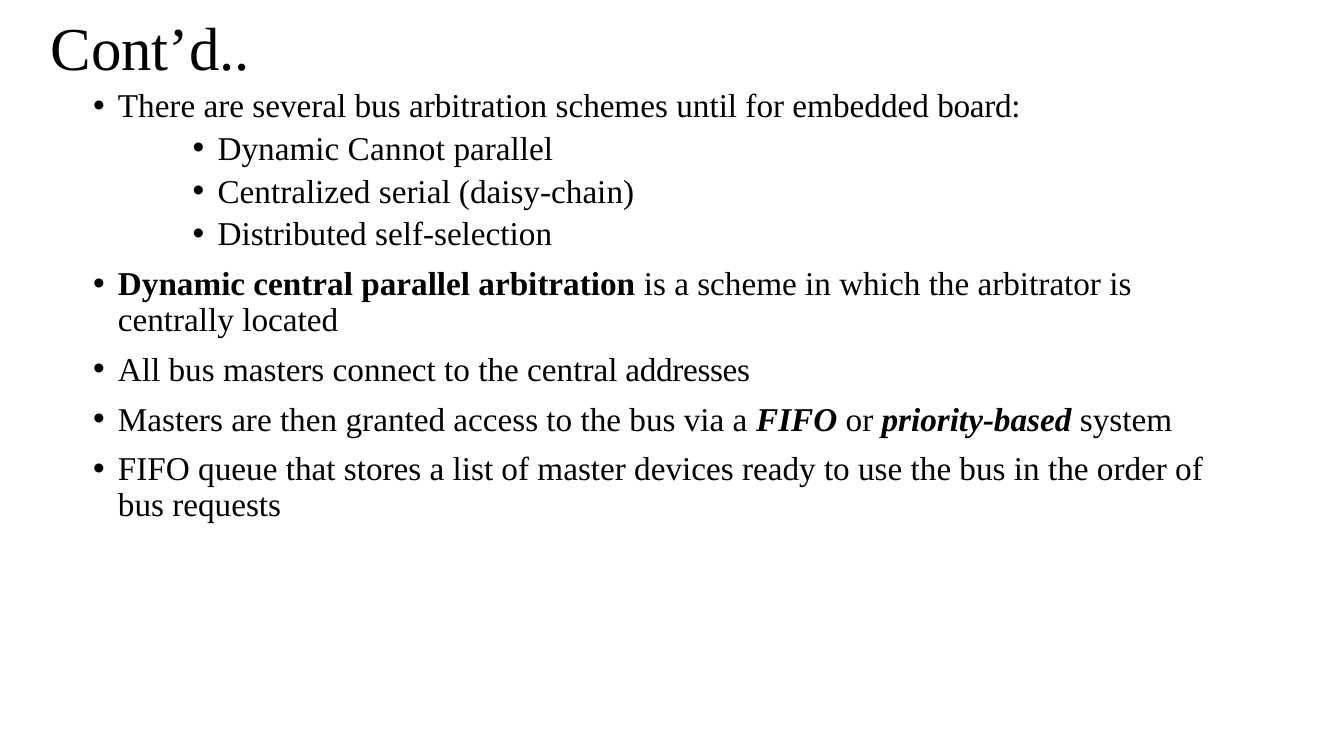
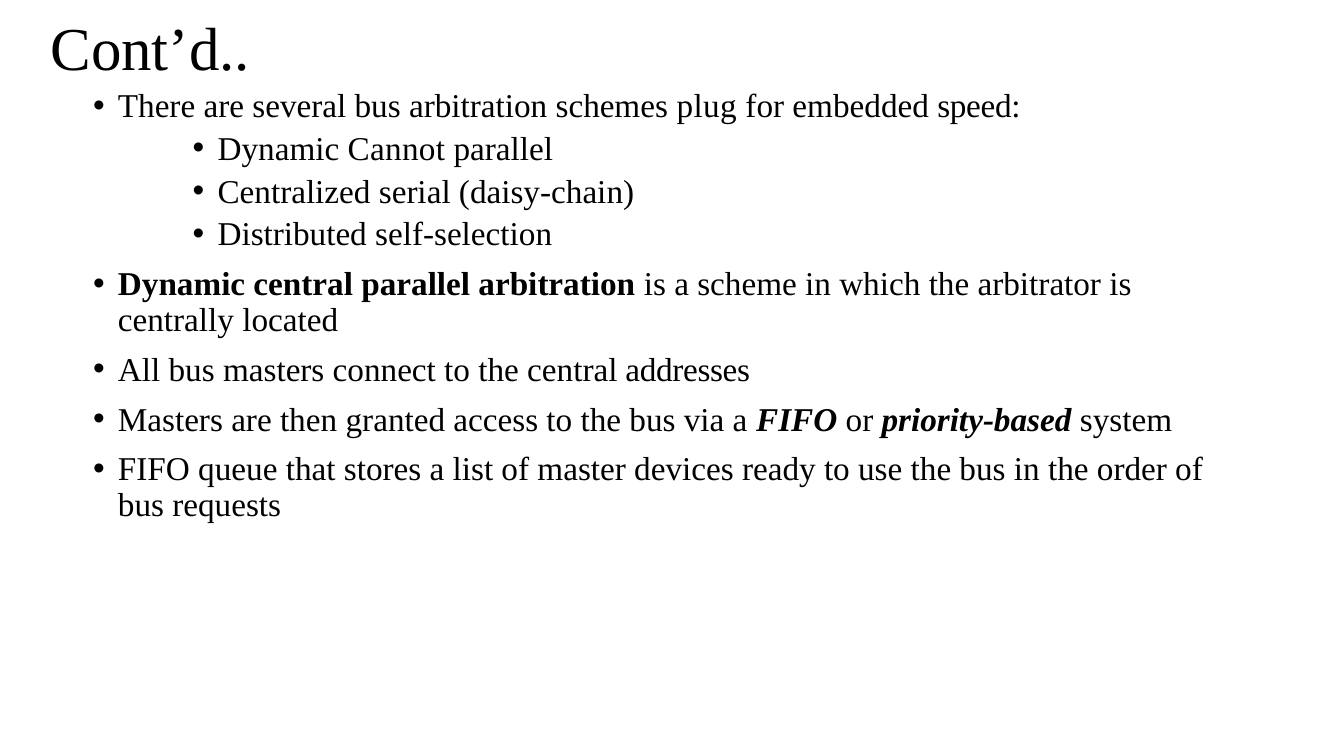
until: until -> plug
board: board -> speed
